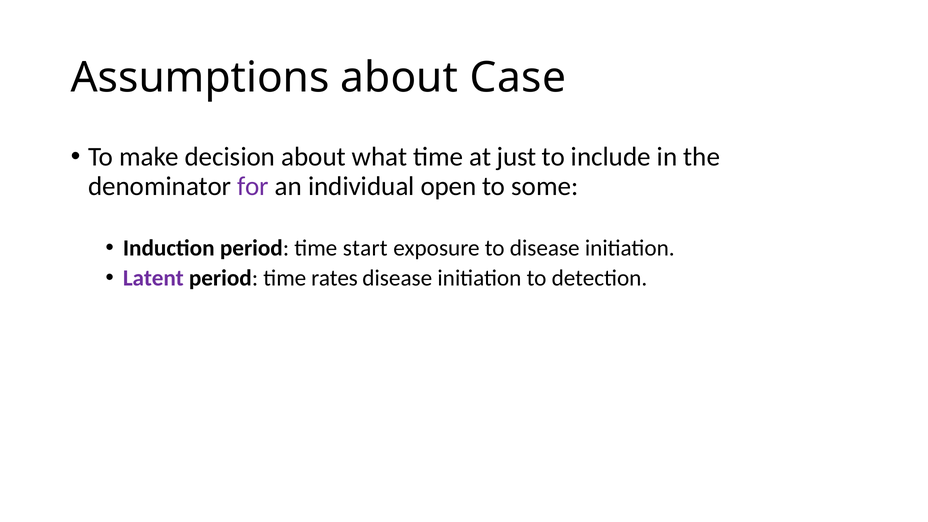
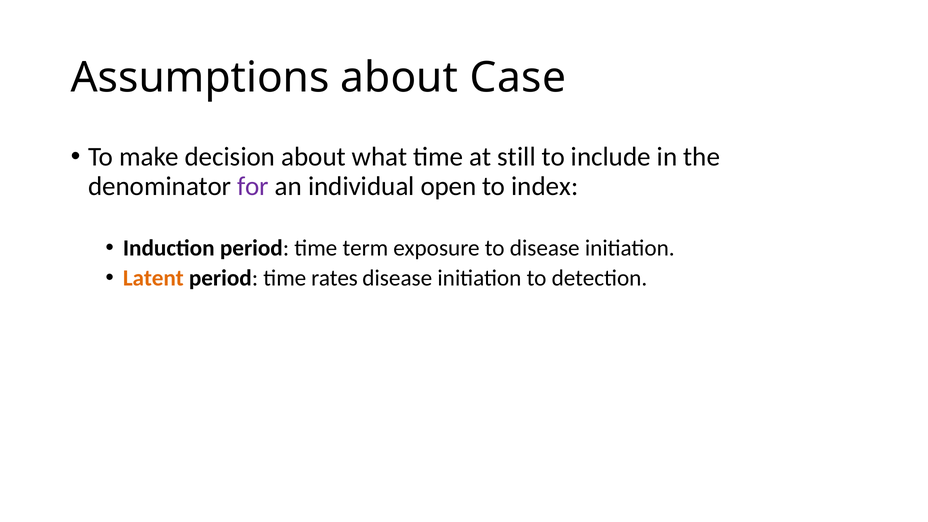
just: just -> still
some: some -> index
start: start -> term
Latent colour: purple -> orange
